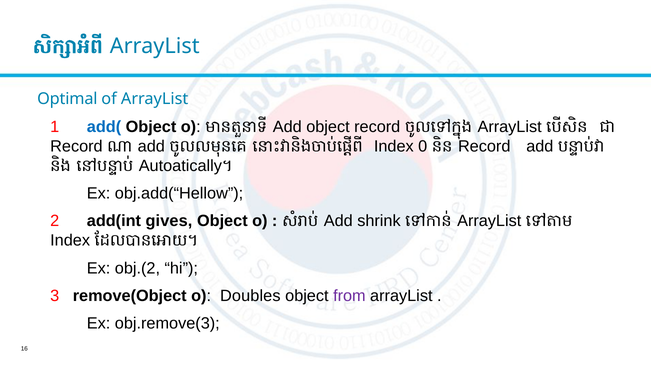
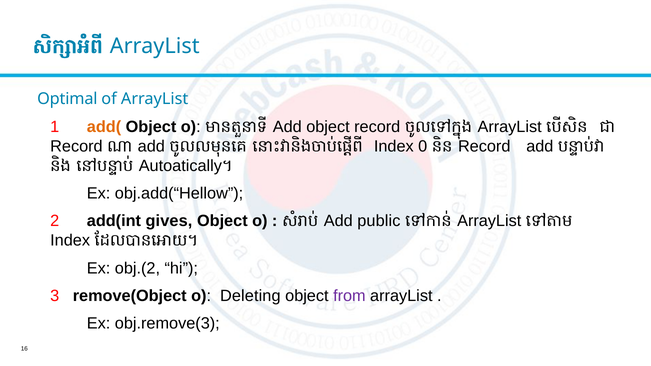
add( colour: blue -> orange
shrink: shrink -> public
Doubles: Doubles -> Deleting
